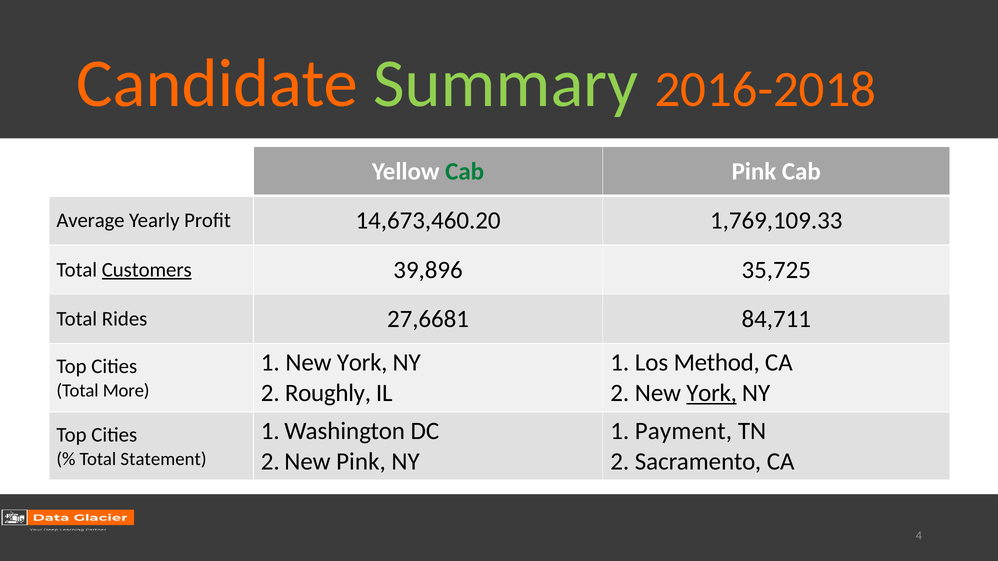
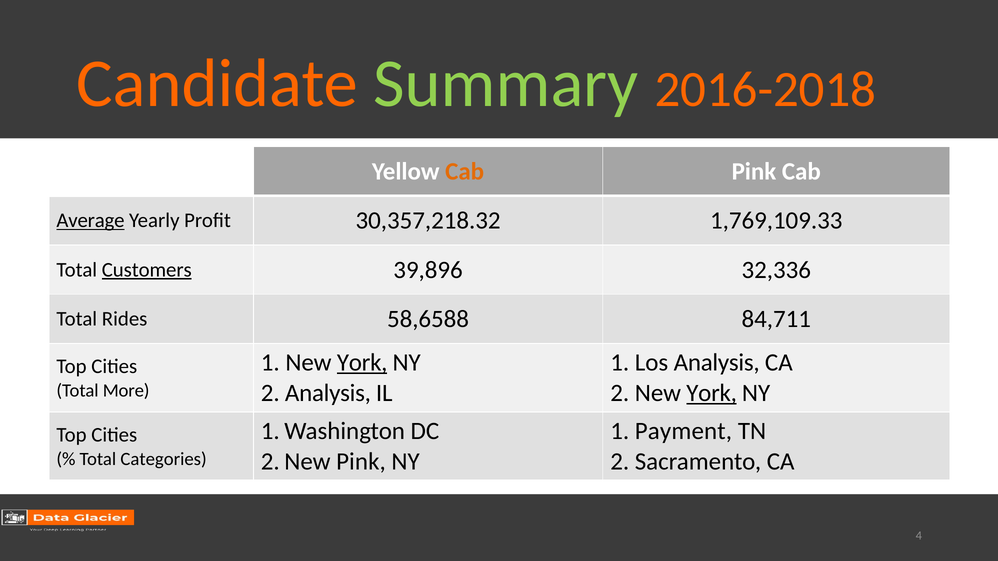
Cab at (465, 171) colour: green -> orange
Average underline: none -> present
14,673,460.20: 14,673,460.20 -> 30,357,218.32
35,725: 35,725 -> 32,336
27,6681: 27,6681 -> 58,6588
York at (362, 363) underline: none -> present
Los Method: Method -> Analysis
2 Roughly: Roughly -> Analysis
Statement: Statement -> Categories
